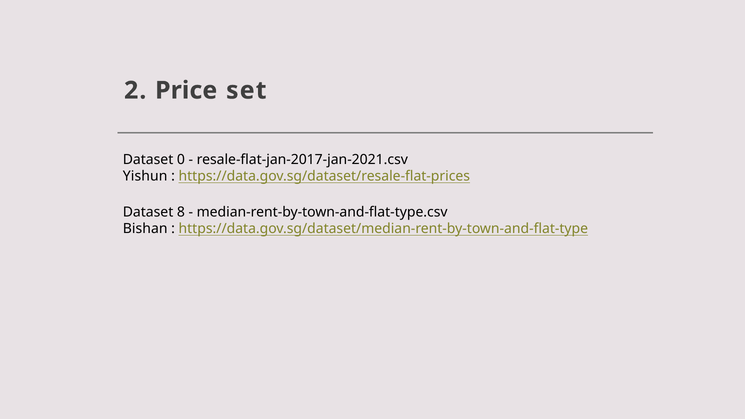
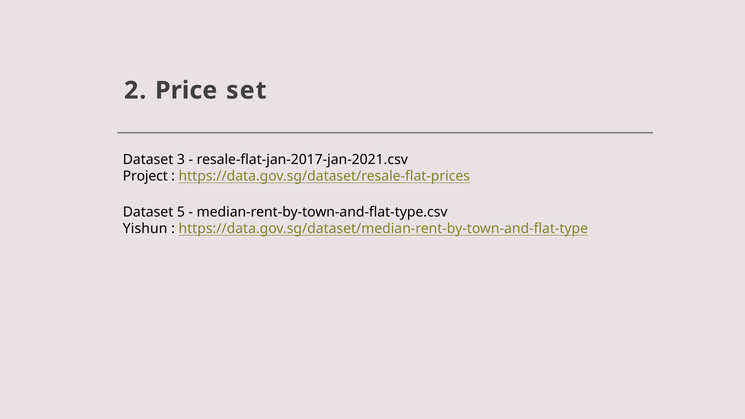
0: 0 -> 3
Yishun: Yishun -> Project
8: 8 -> 5
Bishan: Bishan -> Yishun
